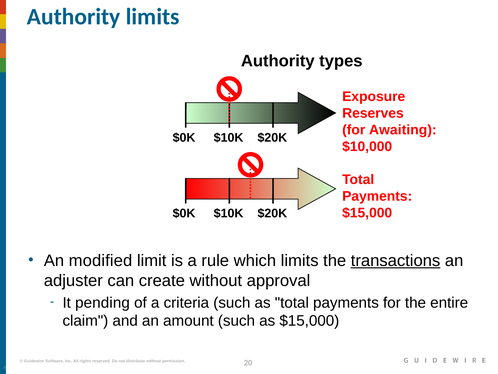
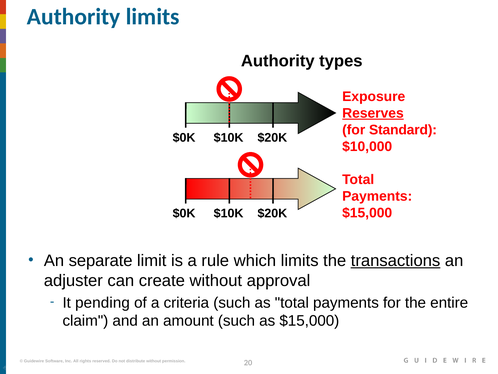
Reserves underline: none -> present
Awaiting: Awaiting -> Standard
modified: modified -> separate
